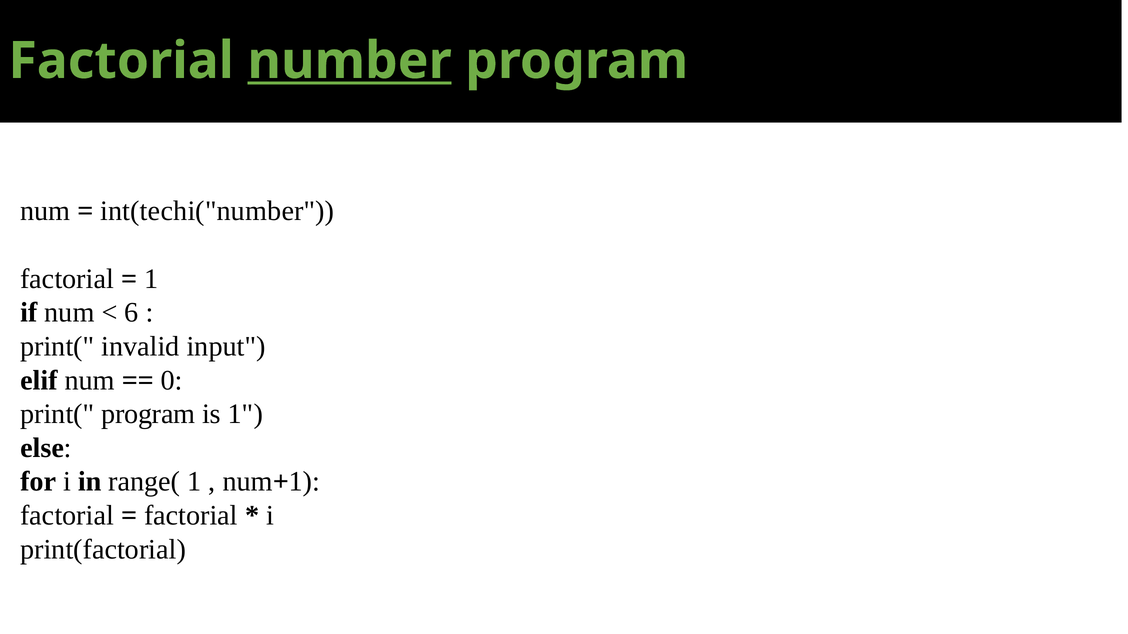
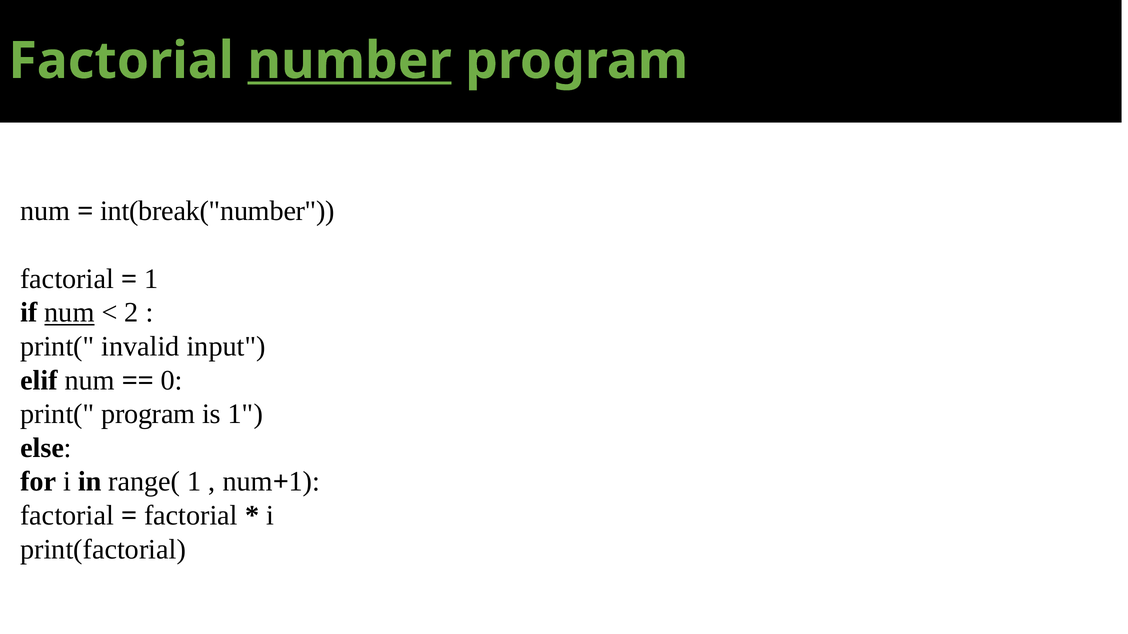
int(techi("number: int(techi("number -> int(break("number
num at (69, 313) underline: none -> present
6: 6 -> 2
